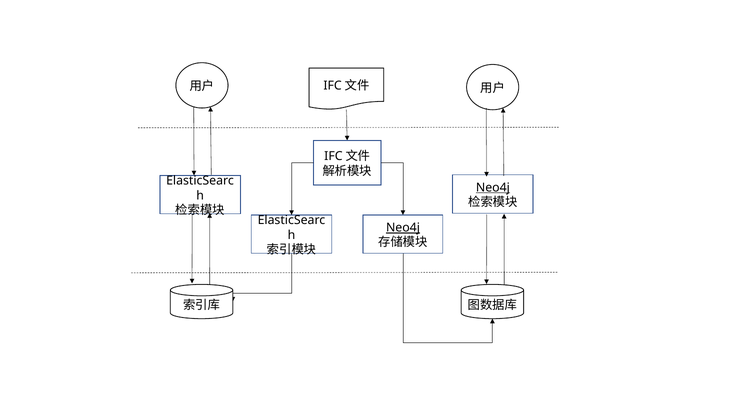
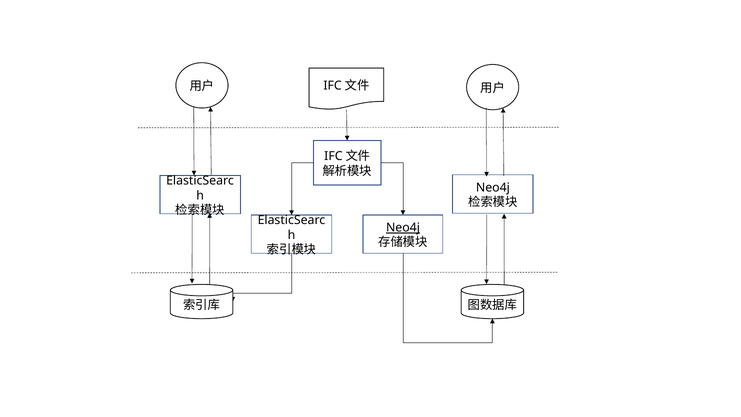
Neo4j at (493, 187) underline: present -> none
